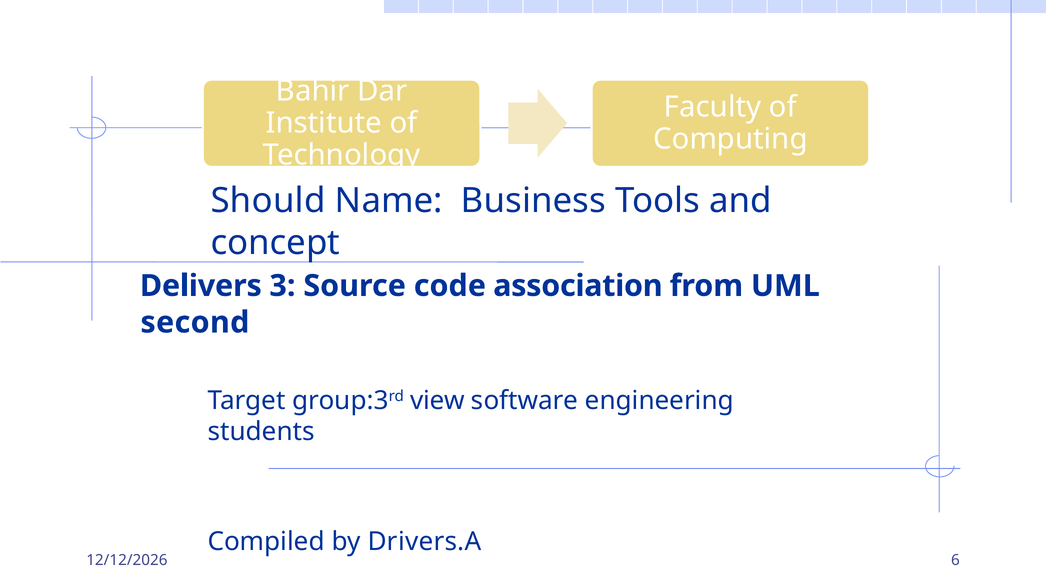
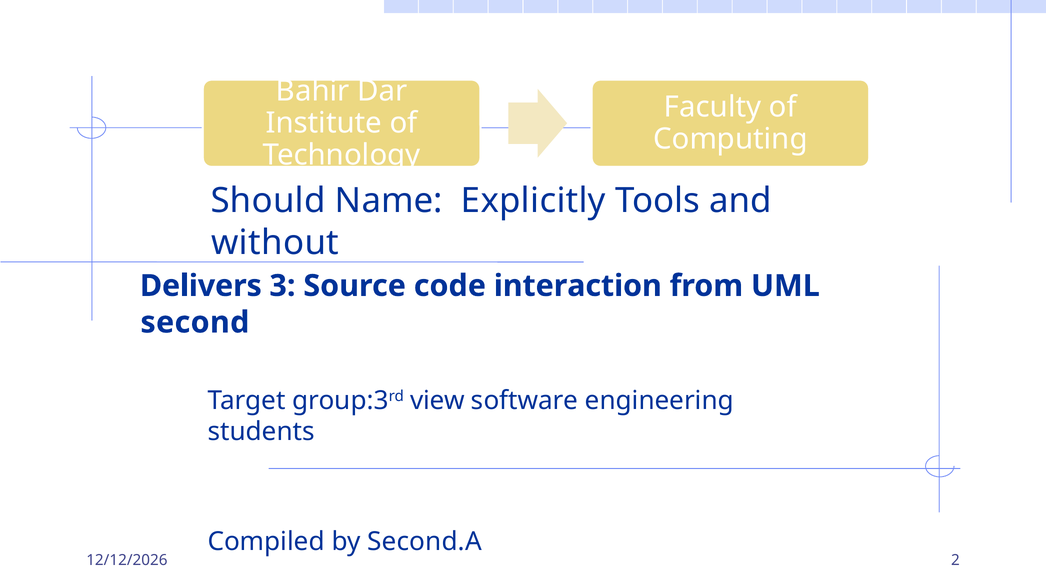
Business: Business -> Explicitly
concept: concept -> without
association: association -> interaction
Drivers.A: Drivers.A -> Second.A
6: 6 -> 2
